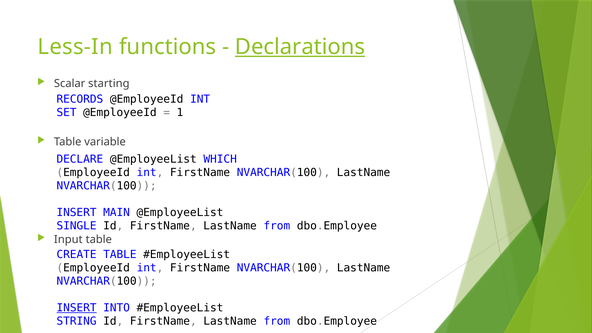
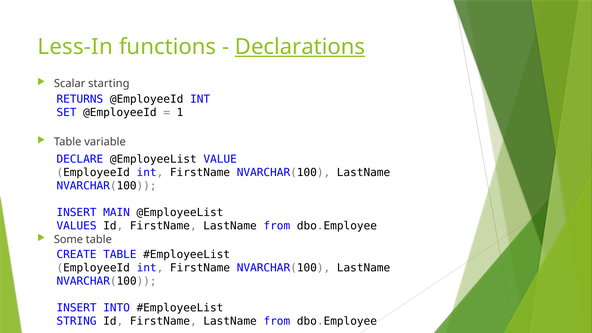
RECORDS: RECORDS -> RETURNS
WHICH: WHICH -> VALUE
SINGLE: SINGLE -> VALUES
Input: Input -> Some
INSERT at (77, 308) underline: present -> none
